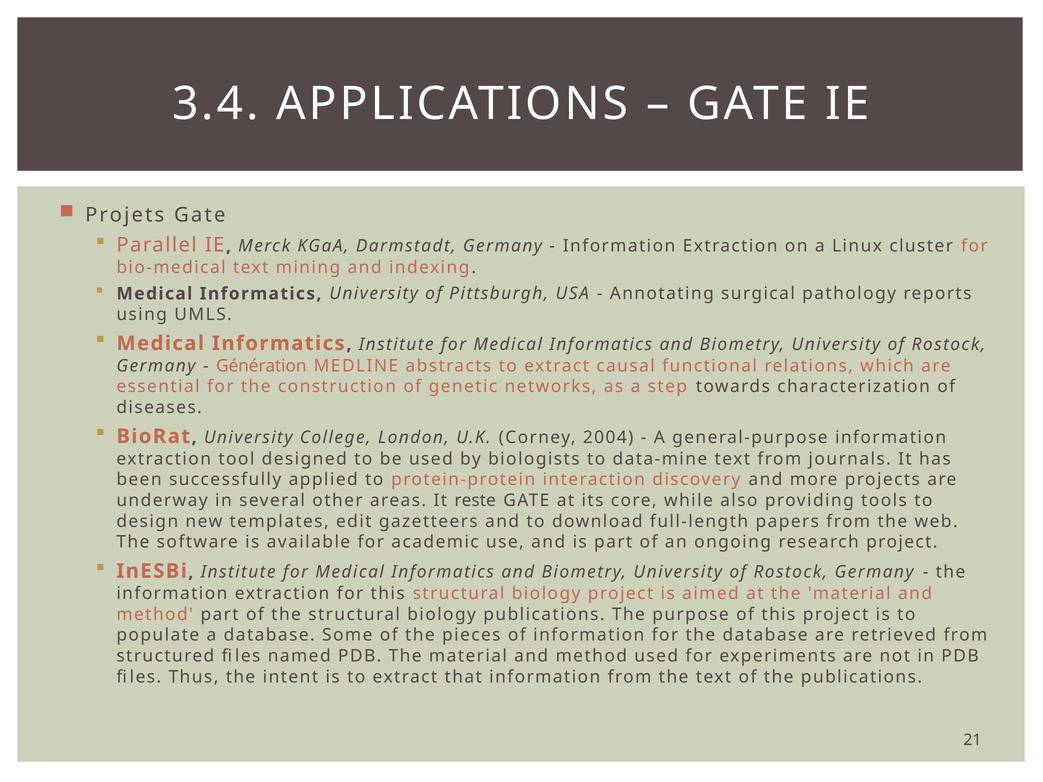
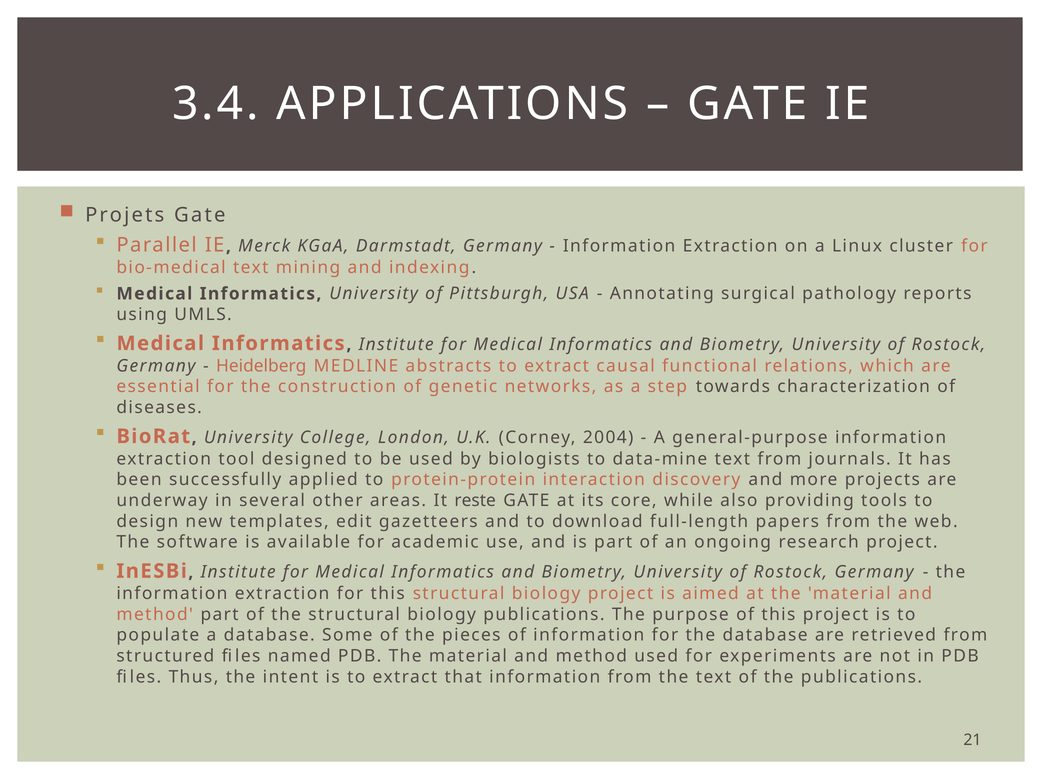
Génération: Génération -> Heidelberg
